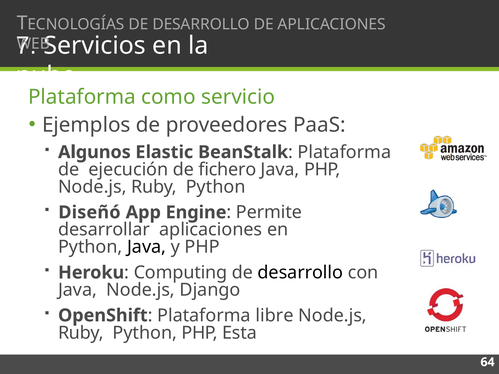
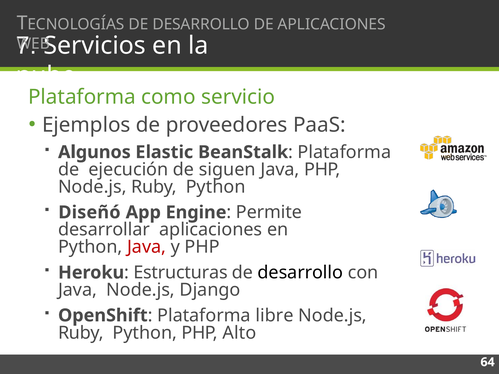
fichero: fichero -> siguen
Java at (147, 247) colour: black -> red
Computing: Computing -> Estructuras
Esta: Esta -> Alto
